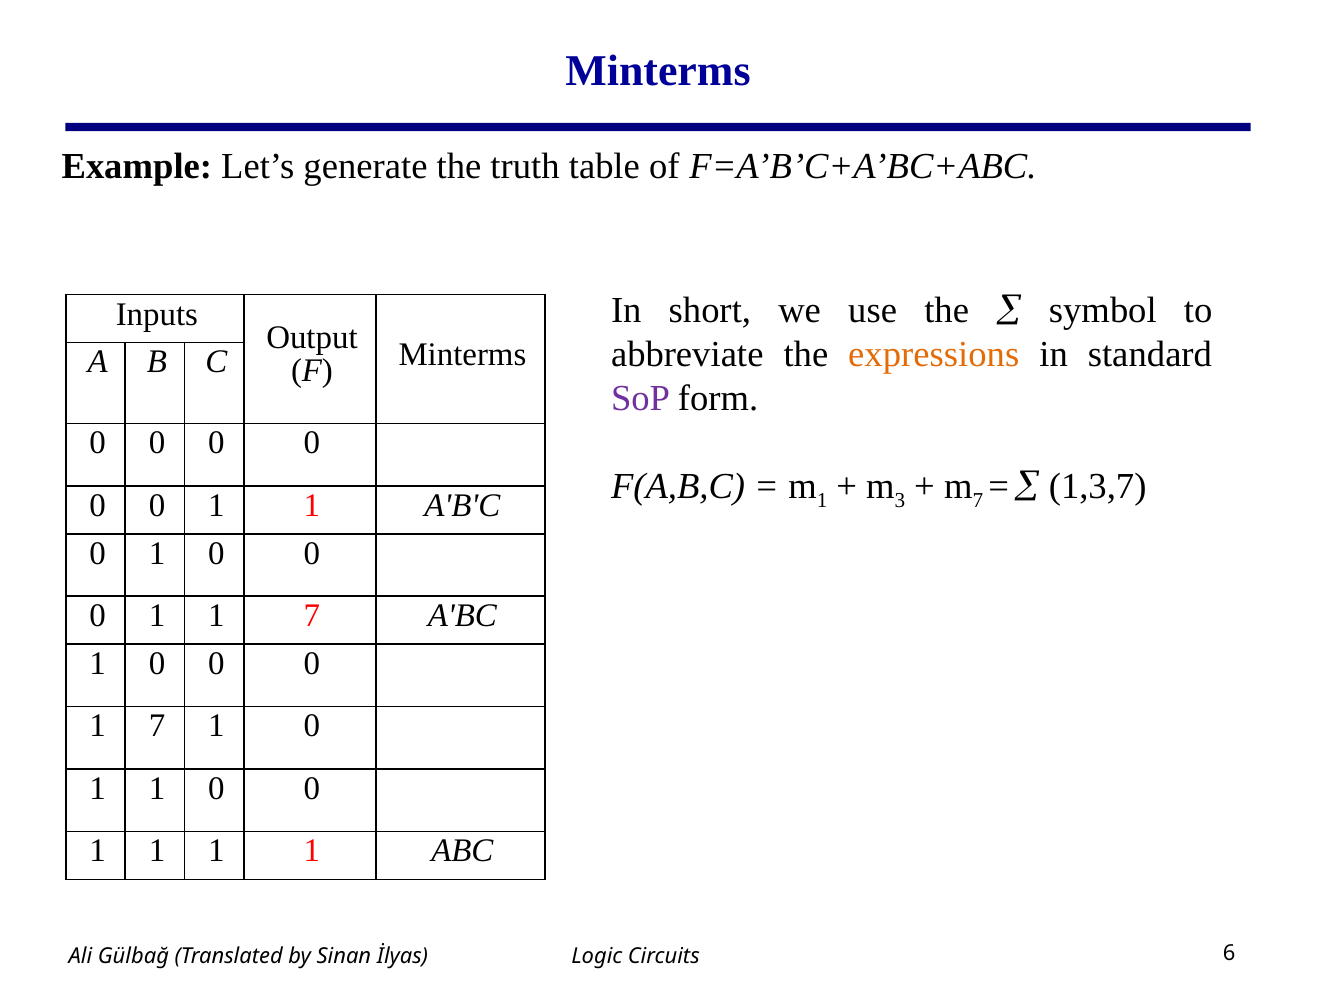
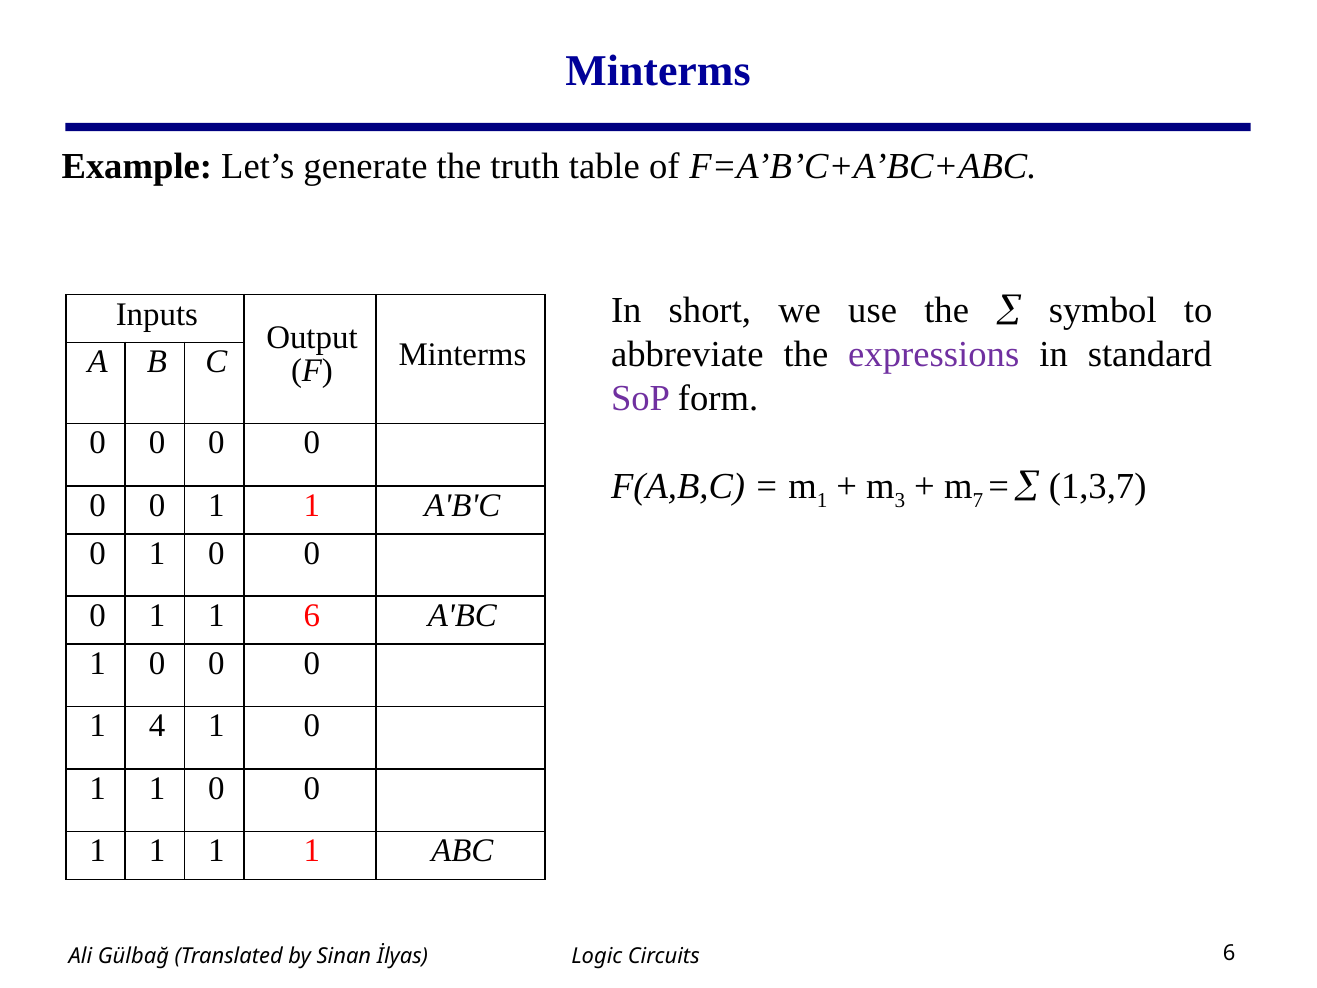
expressions colour: orange -> purple
1 1 7: 7 -> 6
7 at (157, 726): 7 -> 4
